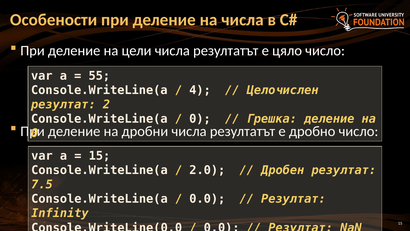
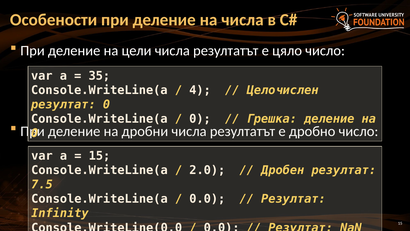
55: 55 -> 35
резултат 2: 2 -> 0
